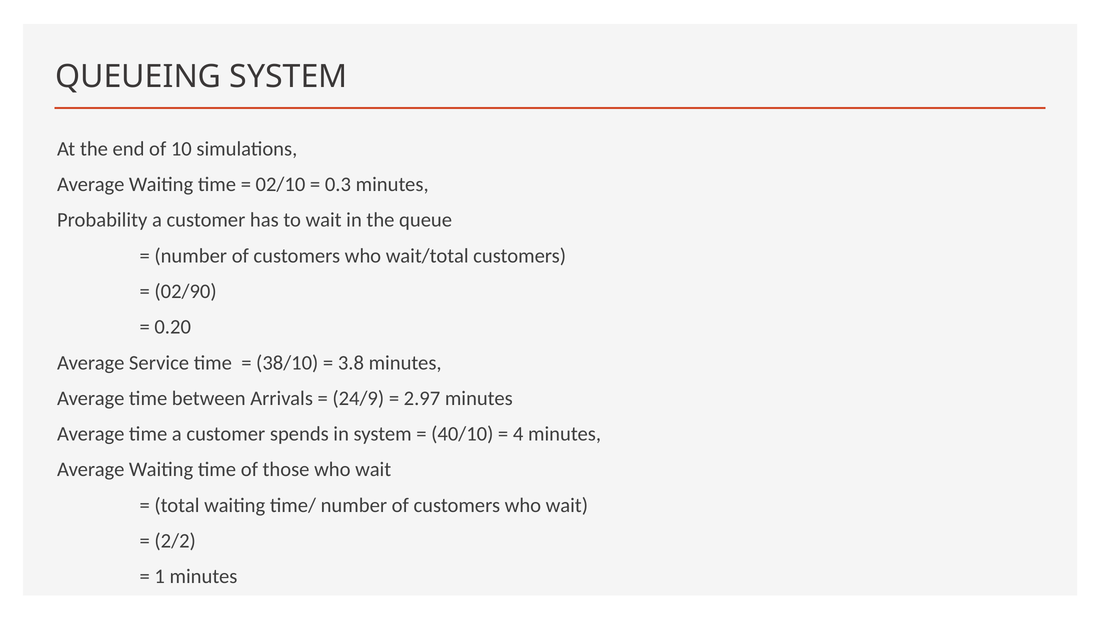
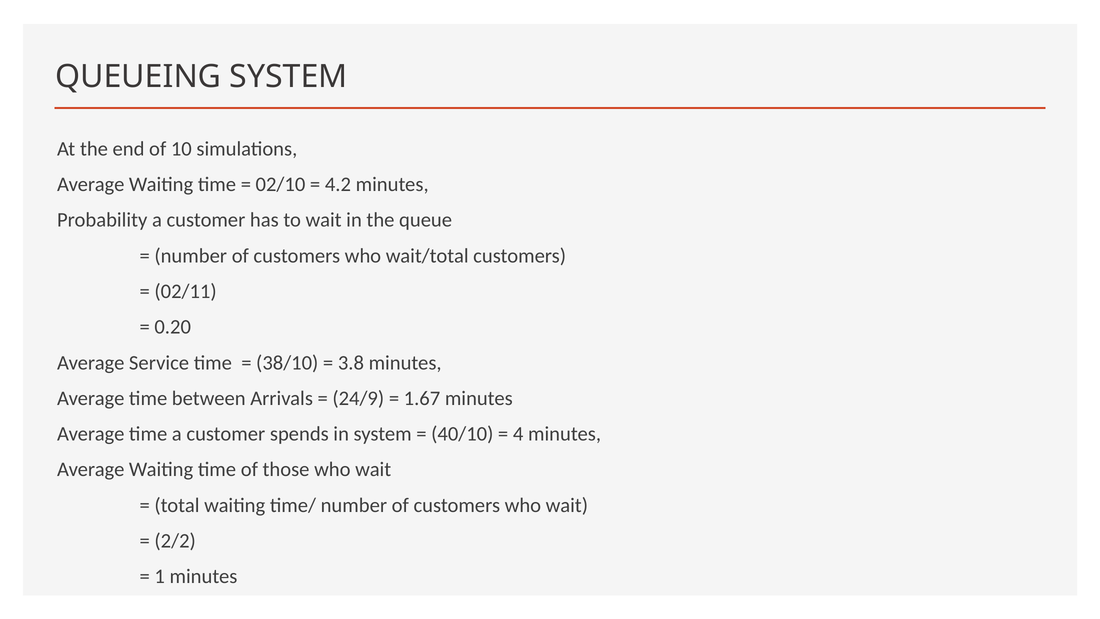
0.3: 0.3 -> 4.2
02/90: 02/90 -> 02/11
2.97: 2.97 -> 1.67
